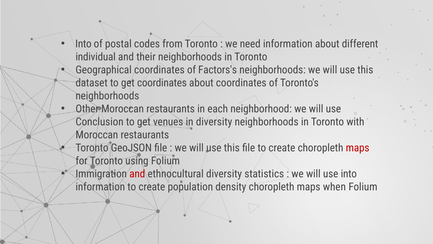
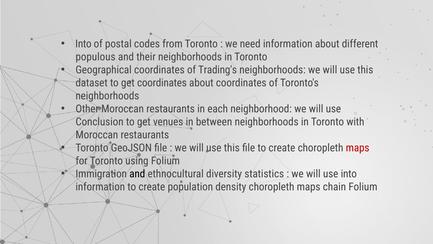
individual: individual -> populous
Factors's: Factors's -> Trading's
in diversity: diversity -> between
and at (137, 174) colour: red -> black
when: when -> chain
